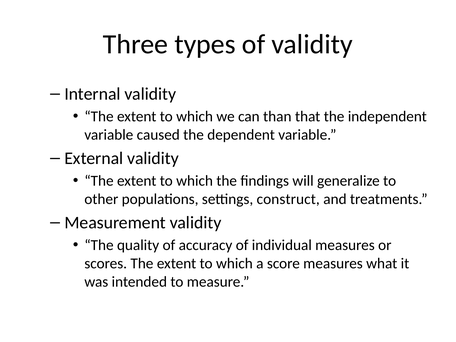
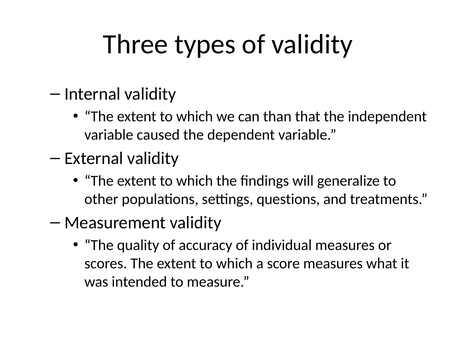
construct: construct -> questions
